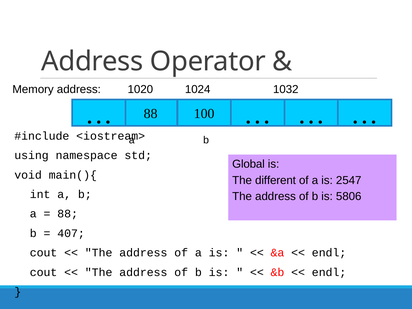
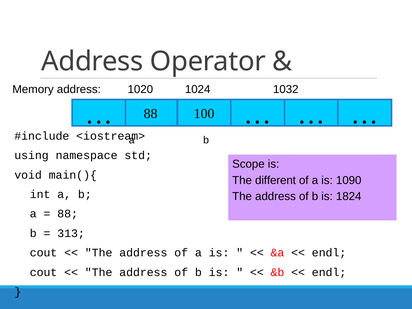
Global: Global -> Scope
2547: 2547 -> 1090
5806: 5806 -> 1824
407: 407 -> 313
